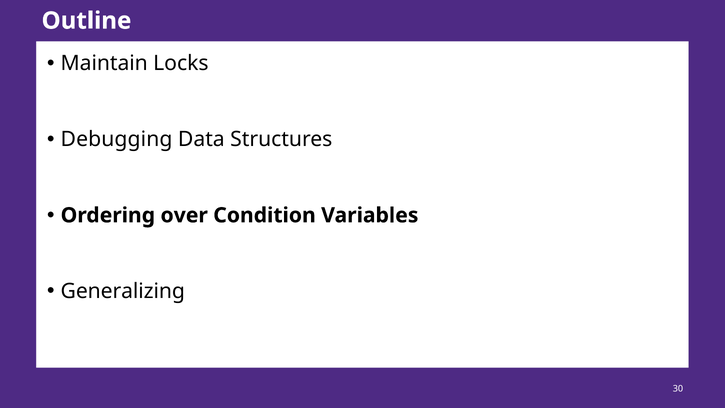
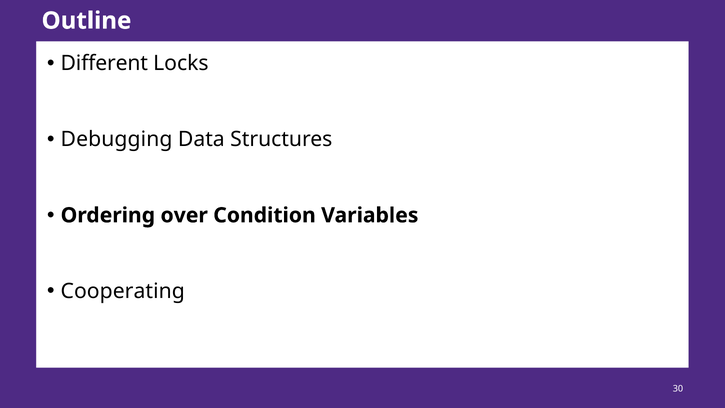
Maintain: Maintain -> Different
Generalizing: Generalizing -> Cooperating
